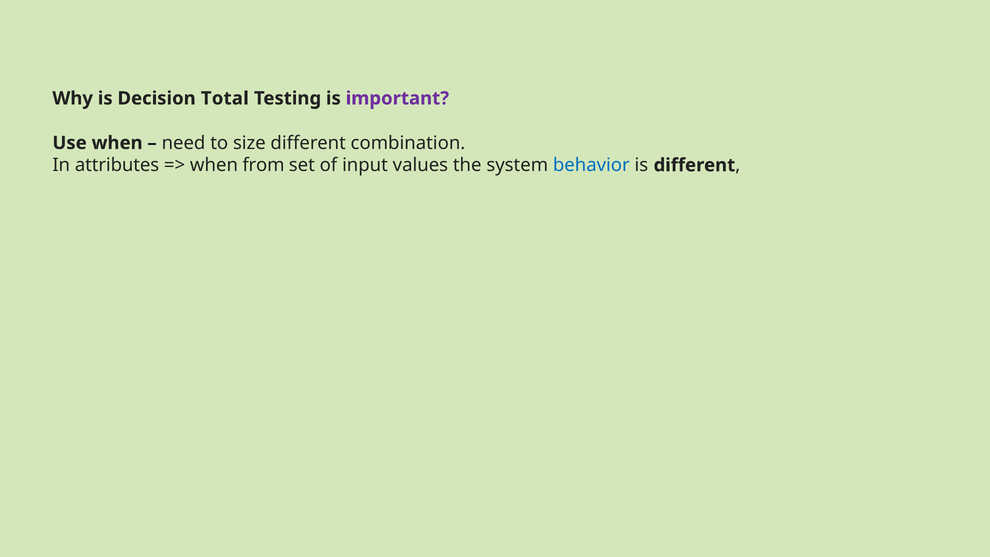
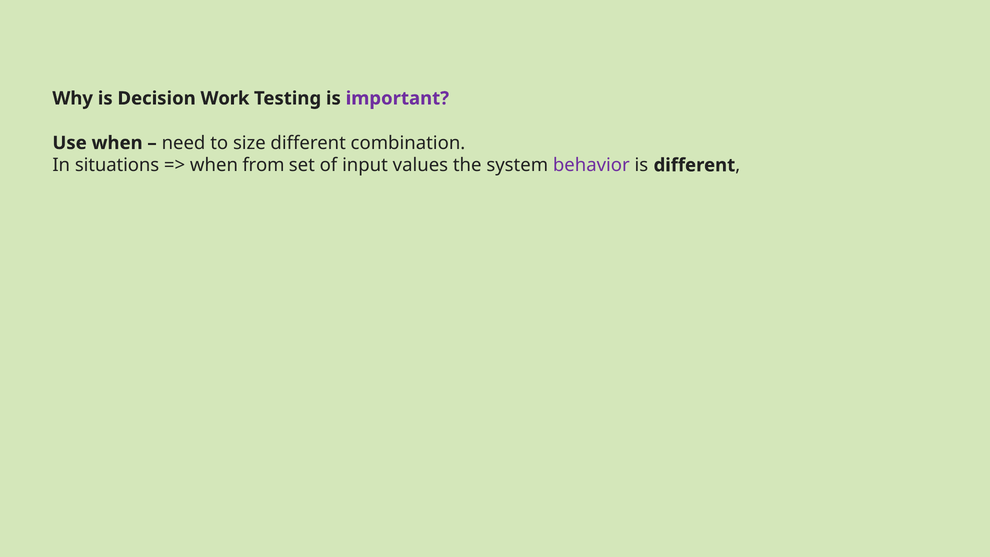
Total: Total -> Work
attributes: attributes -> situations
behavior colour: blue -> purple
